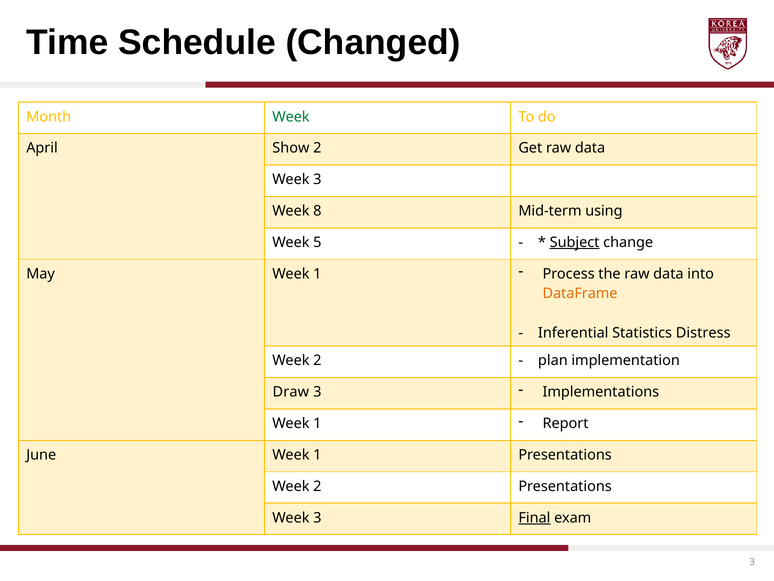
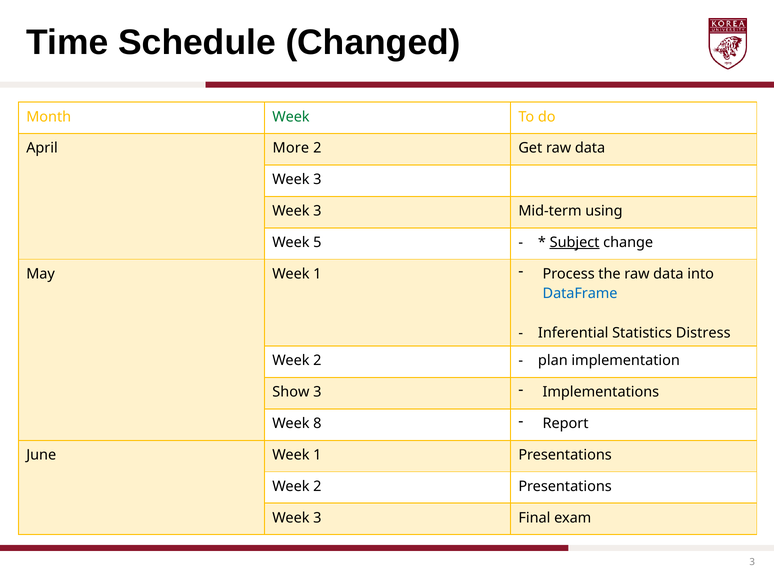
Show: Show -> More
8 at (317, 211): 8 -> 3
DataFrame colour: orange -> blue
Draw: Draw -> Show
1 at (317, 423): 1 -> 8
Final underline: present -> none
